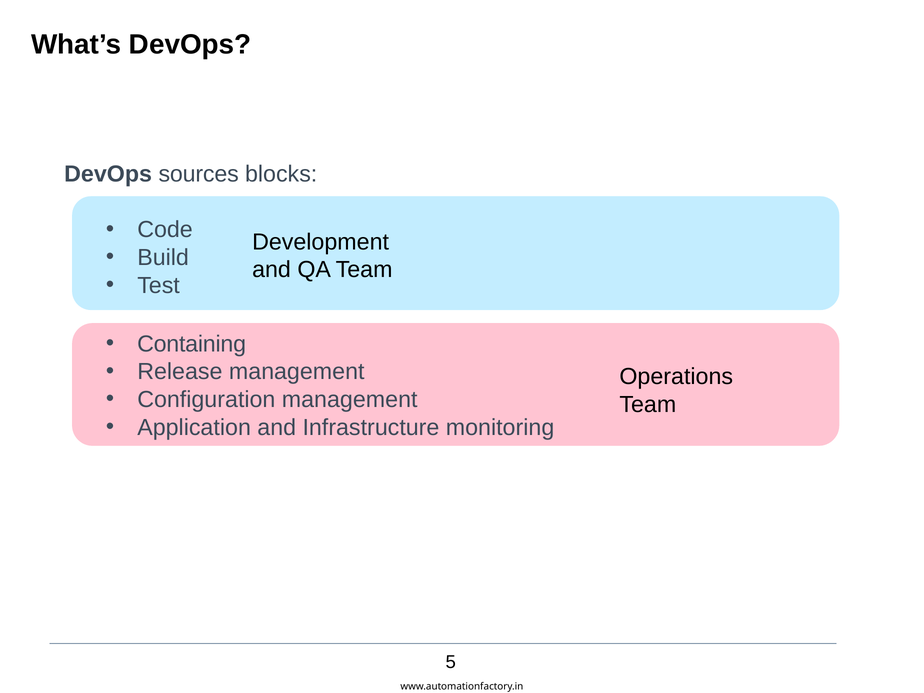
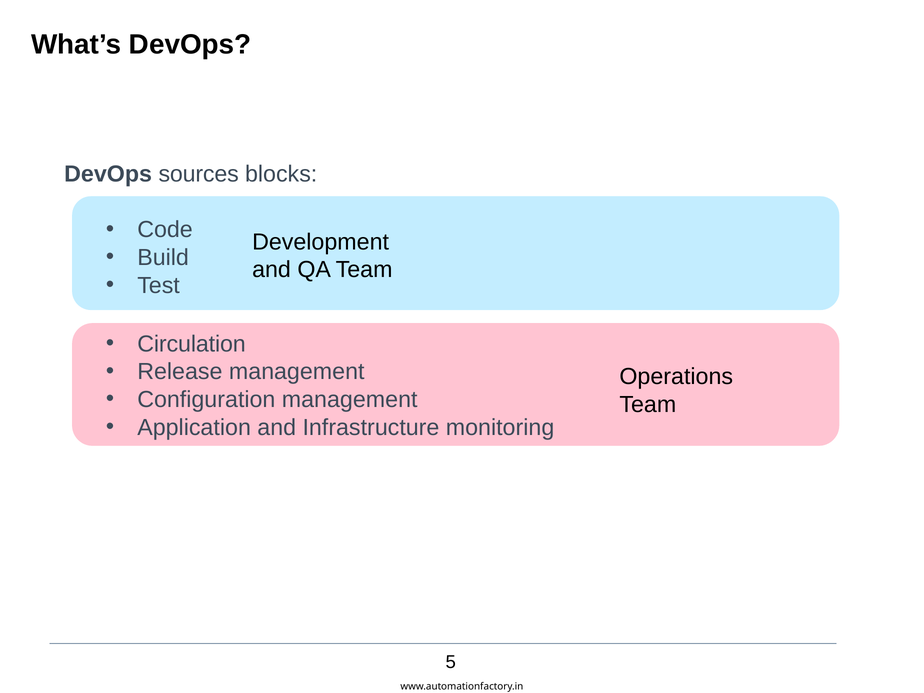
Containing: Containing -> Circulation
